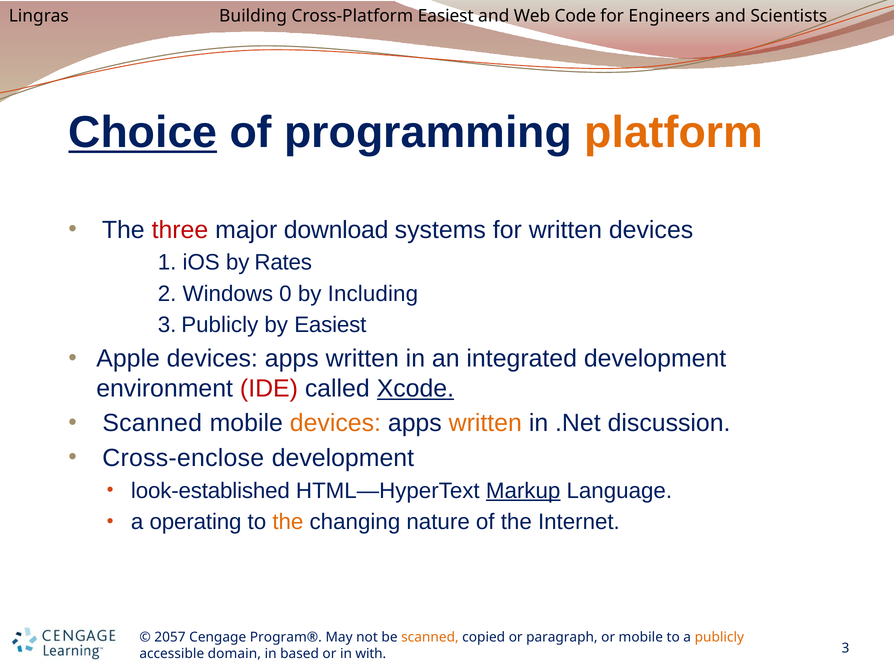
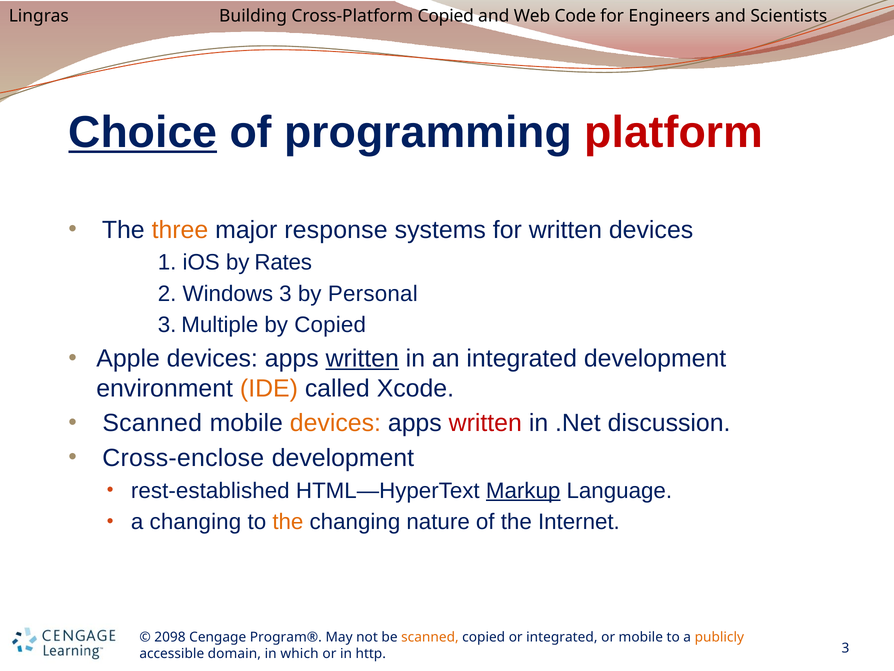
Easiest at (446, 16): Easiest -> Copied
platform colour: orange -> red
three colour: red -> orange
download: download -> response
Windows 0: 0 -> 3
Including: Including -> Personal
3 Publicly: Publicly -> Multiple
by Easiest: Easiest -> Copied
written at (362, 358) underline: none -> present
IDE colour: red -> orange
Xcode underline: present -> none
written at (485, 423) colour: orange -> red
look-established: look-established -> rest-established
a operating: operating -> changing
2057: 2057 -> 2098
or paragraph: paragraph -> integrated
based: based -> which
with: with -> http
